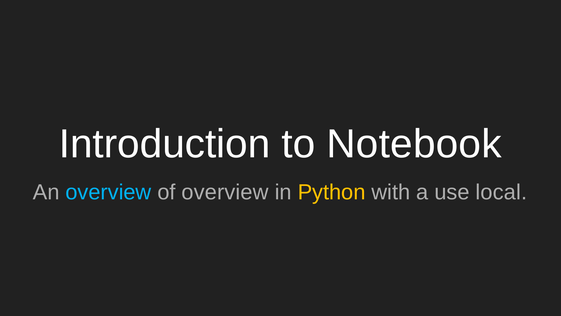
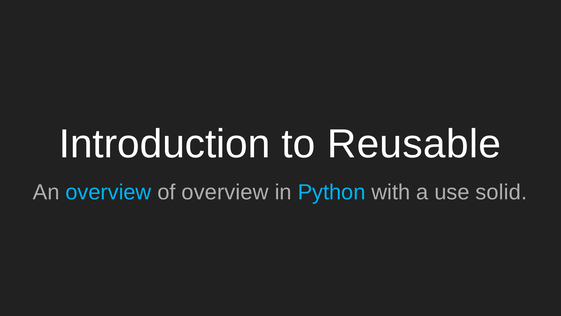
Notebook: Notebook -> Reusable
Python colour: yellow -> light blue
local: local -> solid
